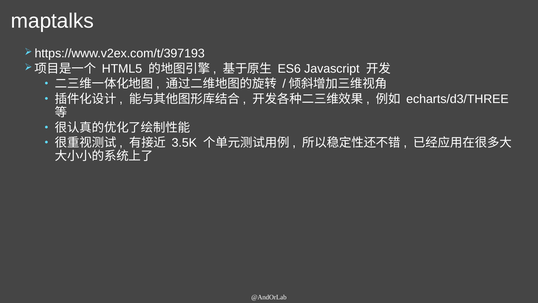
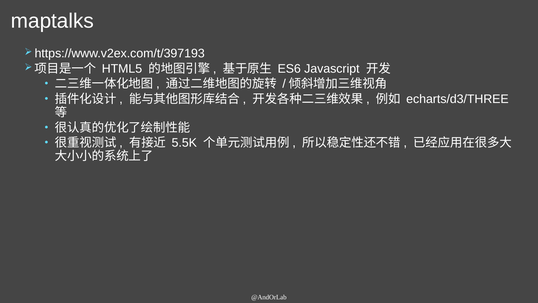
3.5K: 3.5K -> 5.5K
